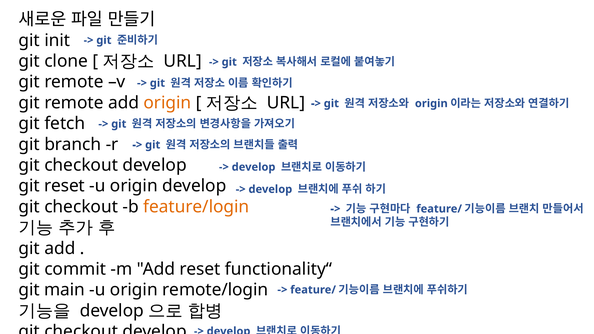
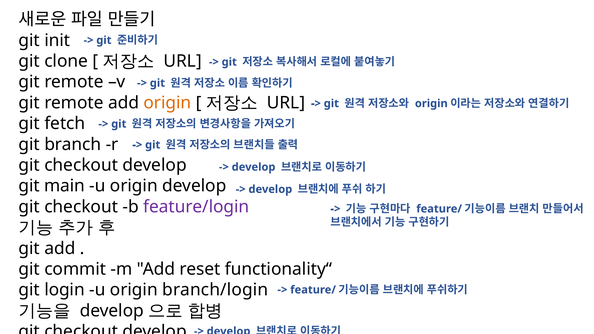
git reset: reset -> main
feature/login at (196, 207) colour: orange -> purple
main: main -> login
remote/login: remote/login -> branch/login
